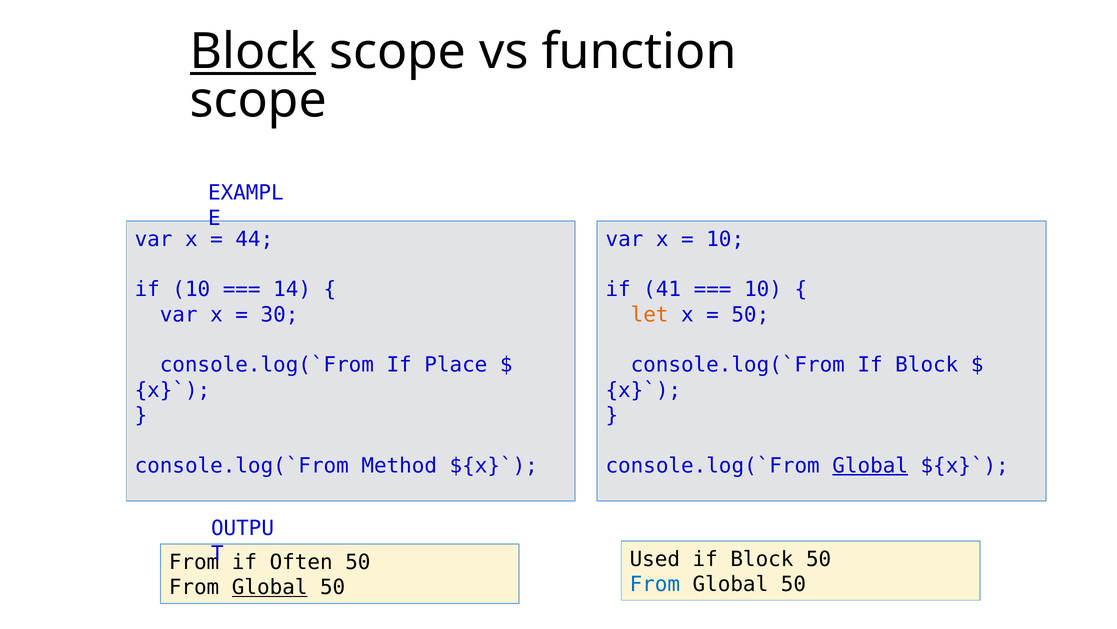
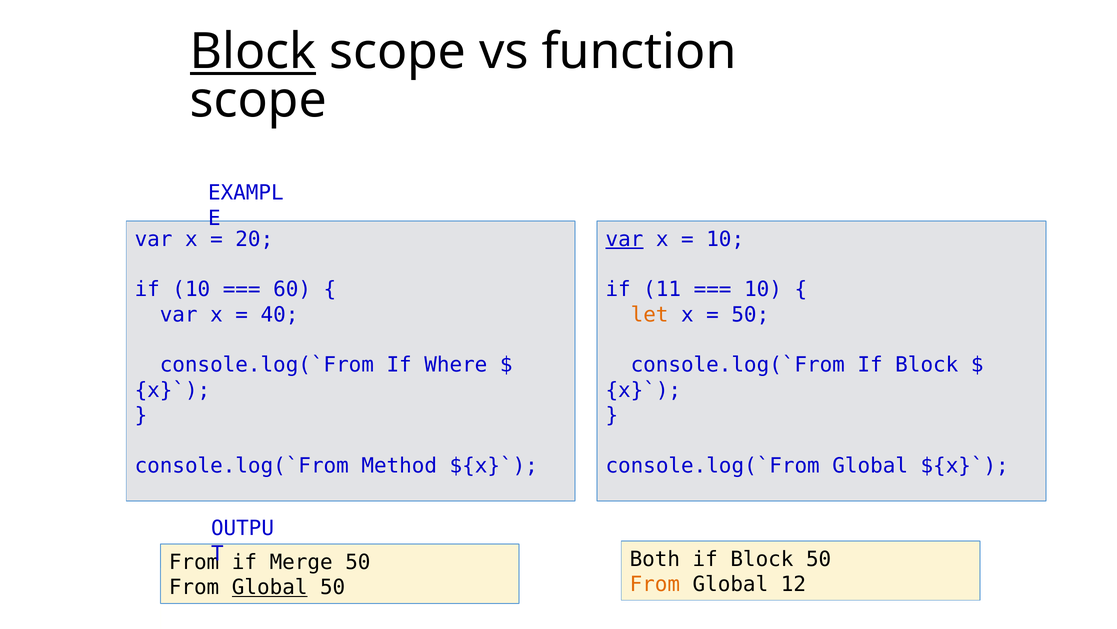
44: 44 -> 20
var at (624, 239) underline: none -> present
14: 14 -> 60
41: 41 -> 11
30: 30 -> 40
Place: Place -> Where
Global at (870, 465) underline: present -> none
Used: Used -> Both
Often: Often -> Merge
From at (655, 584) colour: blue -> orange
50 at (793, 584): 50 -> 12
